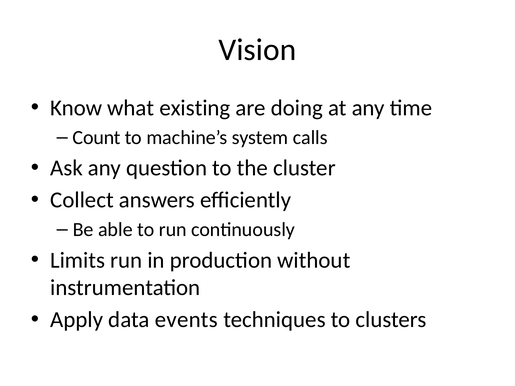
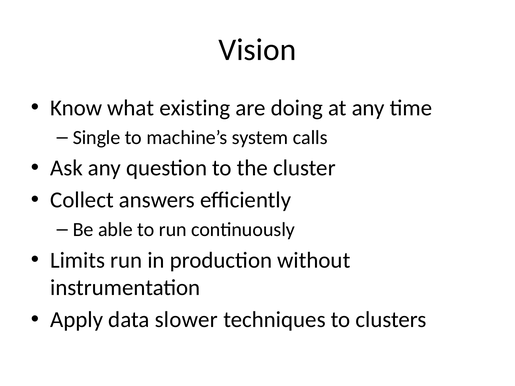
Count: Count -> Single
events: events -> slower
